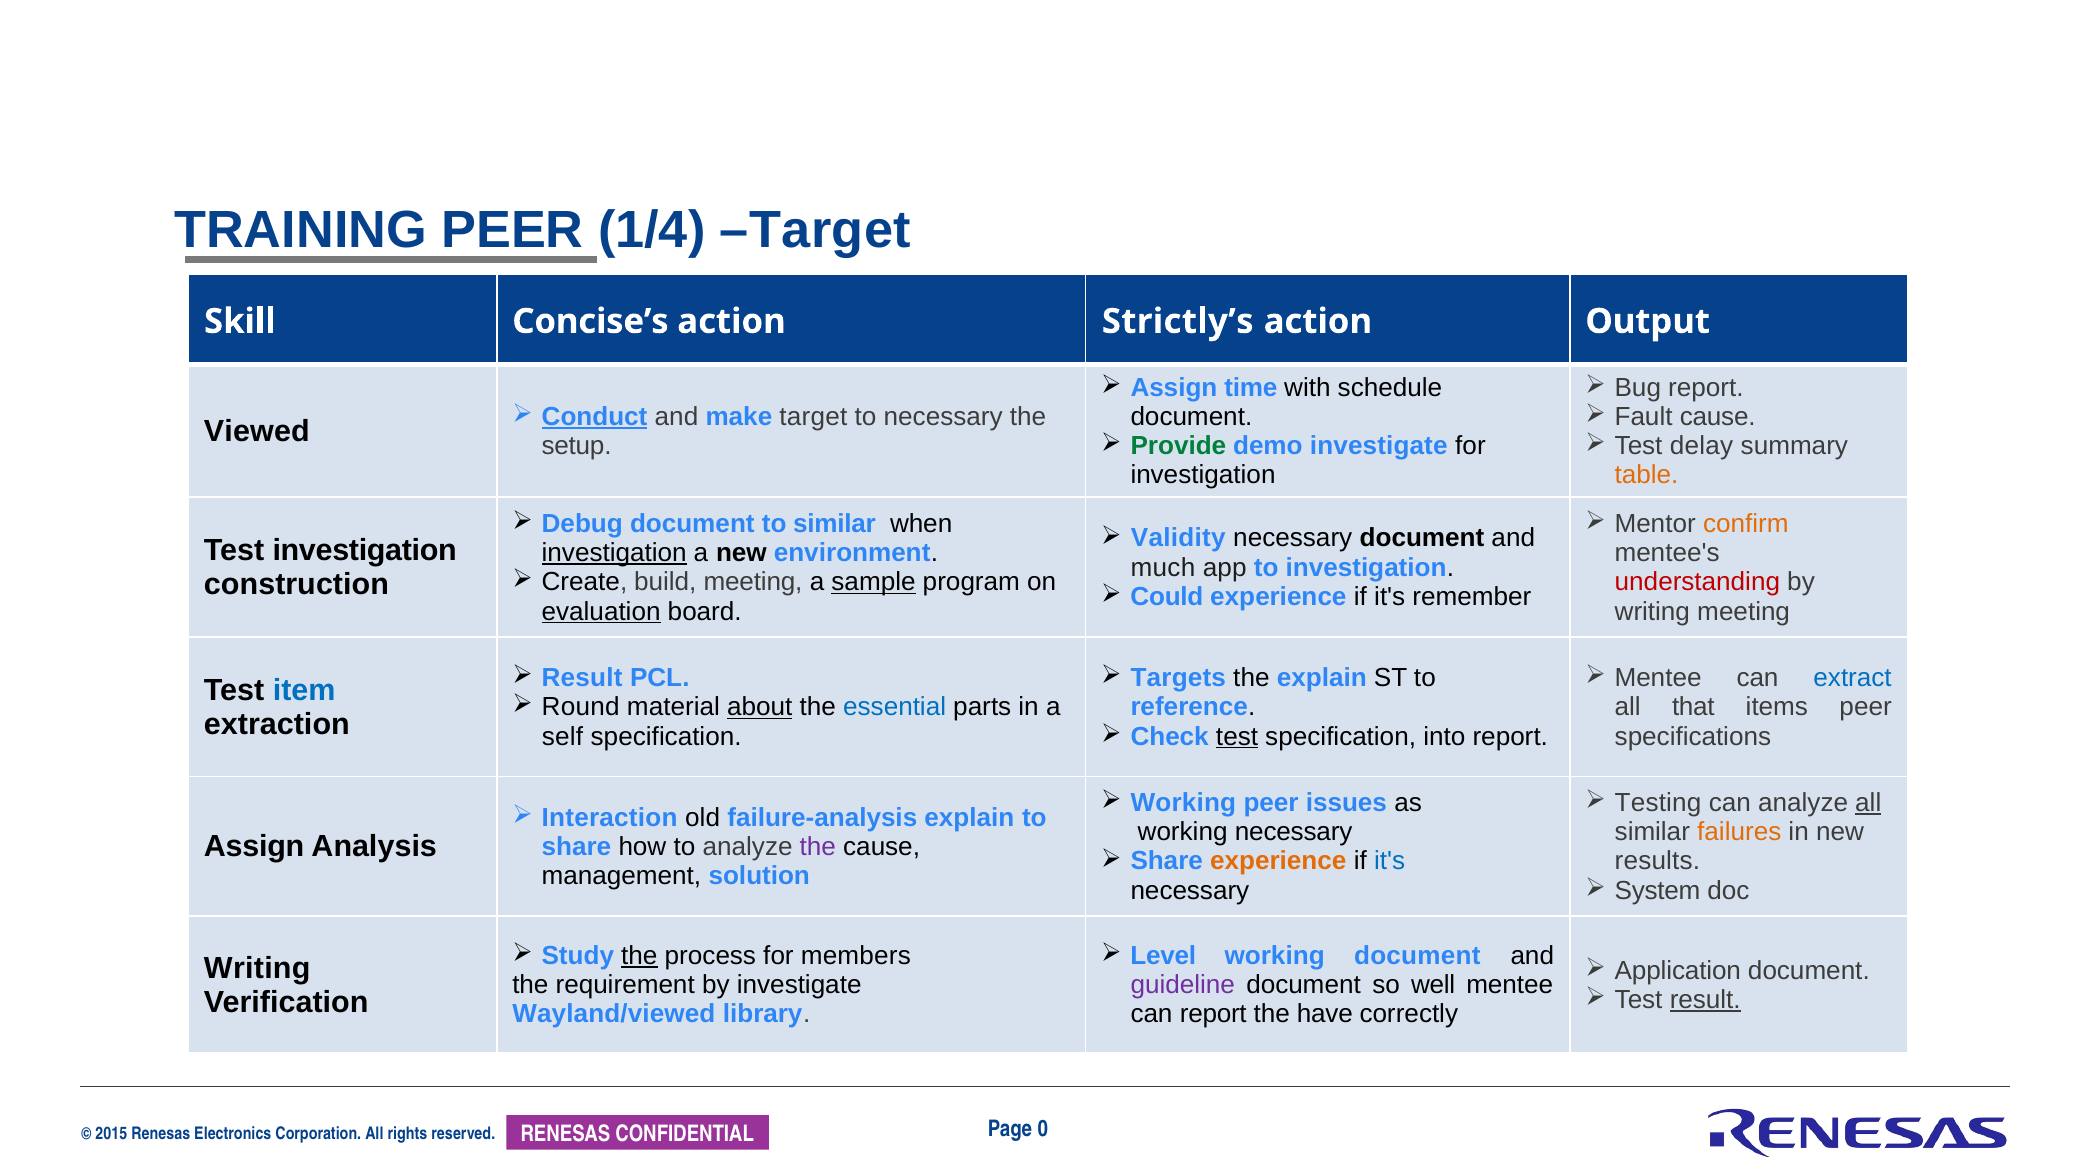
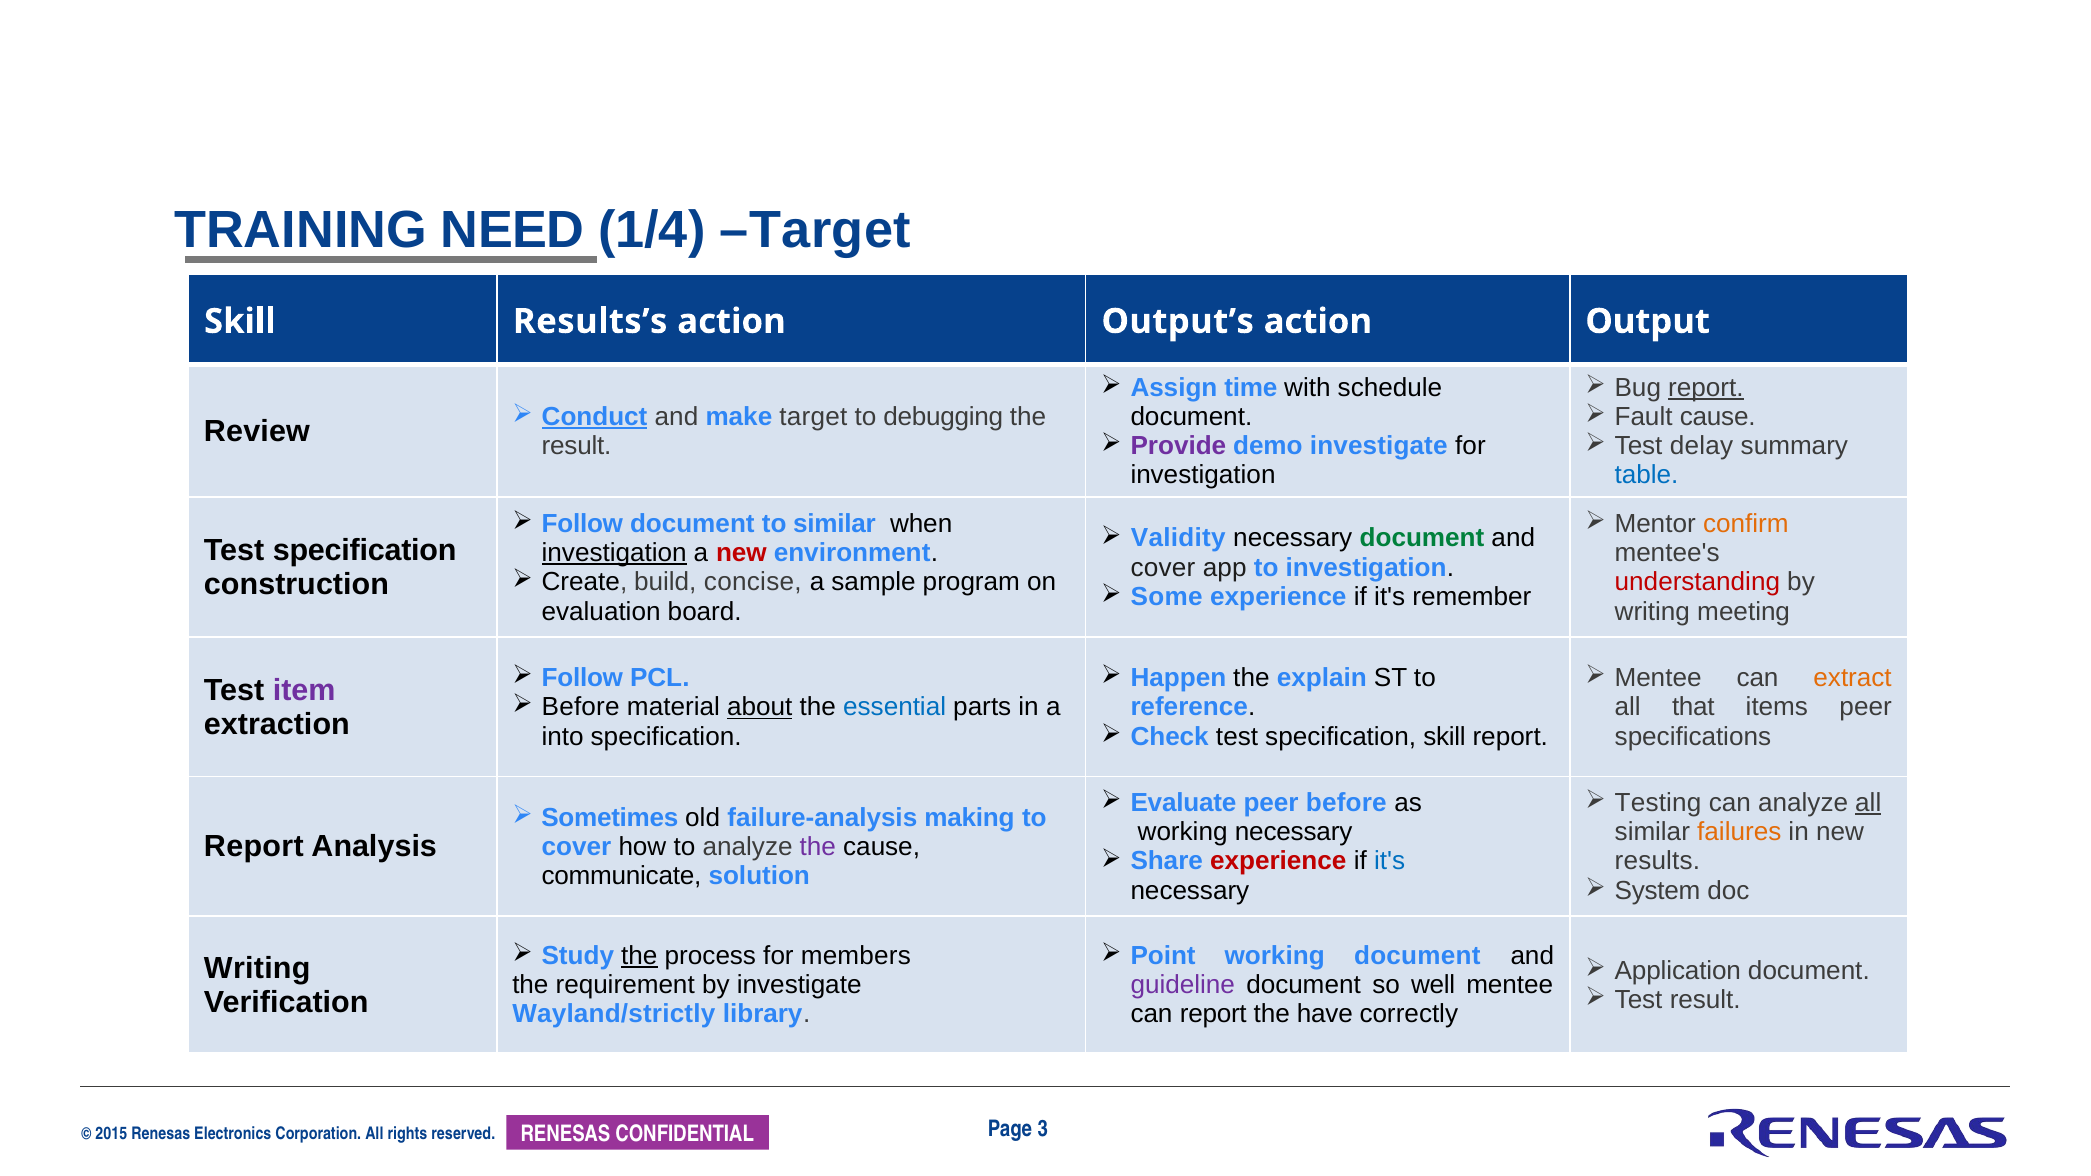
TRAINING PEER: PEER -> NEED
Concise’s: Concise’s -> Results’s
Strictly’s: Strictly’s -> Output’s
report at (1706, 388) underline: none -> present
Viewed: Viewed -> Review
to necessary: necessary -> debugging
Provide colour: green -> purple
setup at (577, 446): setup -> result
table colour: orange -> blue
Debug at (582, 524): Debug -> Follow
document at (1422, 538) colour: black -> green
investigation at (365, 551): investigation -> specification
new at (741, 553) colour: black -> red
much at (1163, 568): much -> cover
build meeting: meeting -> concise
sample underline: present -> none
Could: Could -> Some
evaluation underline: present -> none
Result at (582, 678): Result -> Follow
Targets: Targets -> Happen
extract colour: blue -> orange
item colour: blue -> purple
Round at (581, 707): Round -> Before
test at (1237, 737) underline: present -> none
specification into: into -> skill
self: self -> into
Working at (1183, 803): Working -> Evaluate
peer issues: issues -> before
Interaction: Interaction -> Sometimes
failure-analysis explain: explain -> making
Assign at (254, 847): Assign -> Report
share at (576, 847): share -> cover
experience at (1278, 862) colour: orange -> red
management: management -> communicate
Level: Level -> Point
result at (1705, 1000) underline: present -> none
Wayland/viewed: Wayland/viewed -> Wayland/strictly
0: 0 -> 3
